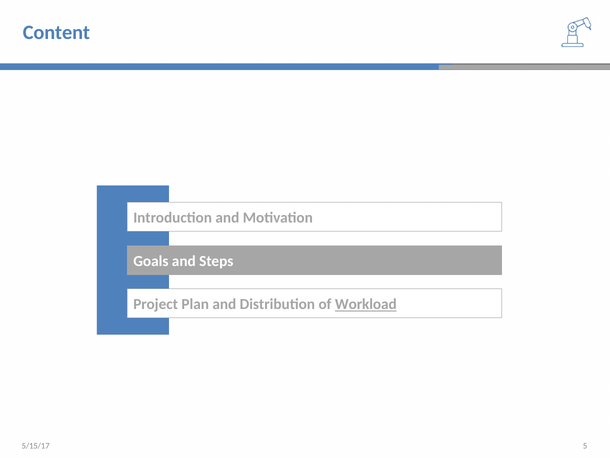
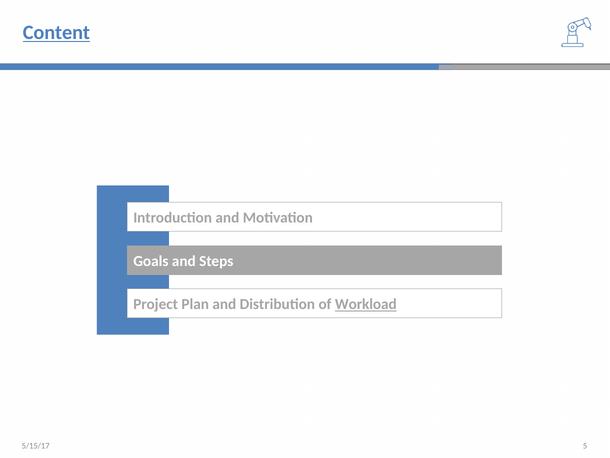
Content underline: none -> present
